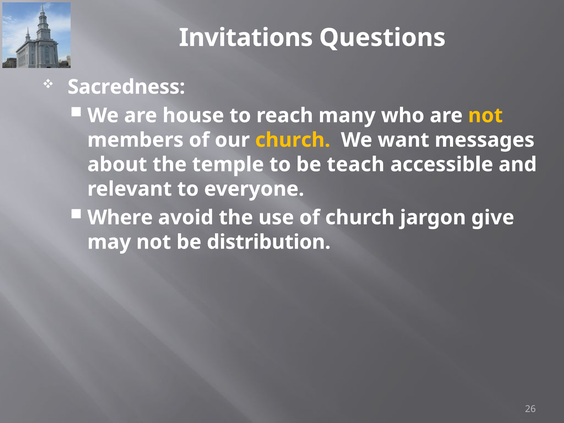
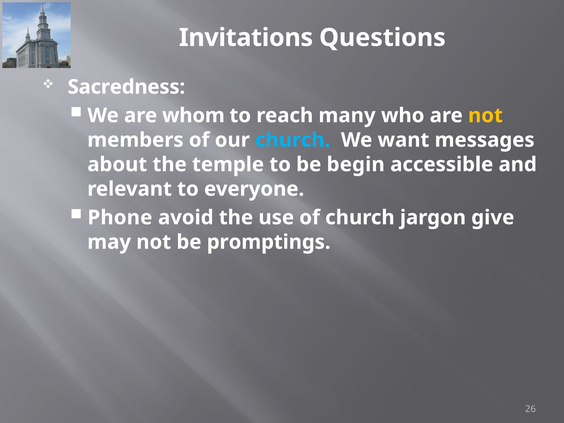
house: house -> whom
church at (293, 140) colour: yellow -> light blue
teach: teach -> begin
Where: Where -> Phone
distribution: distribution -> promptings
